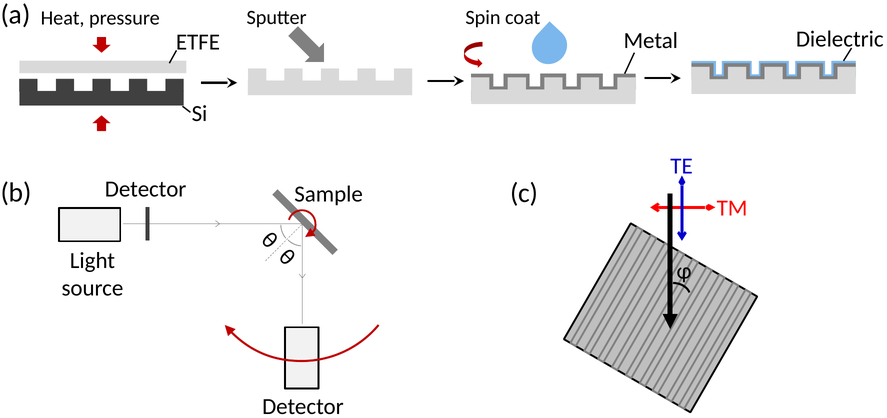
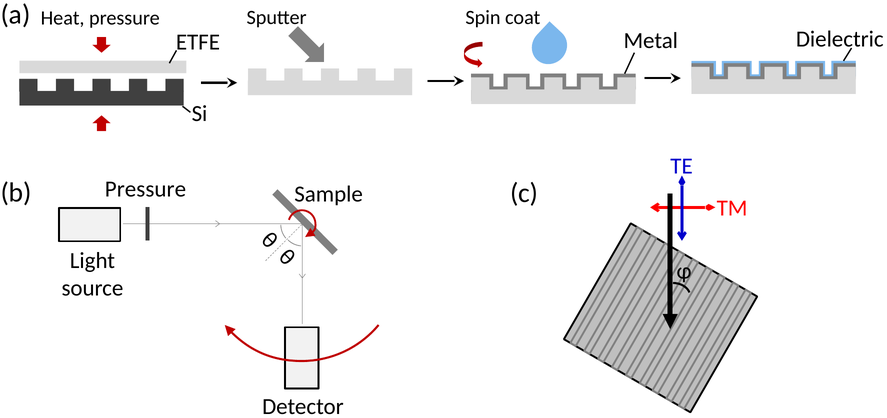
Detector at (146, 189): Detector -> Pressure
